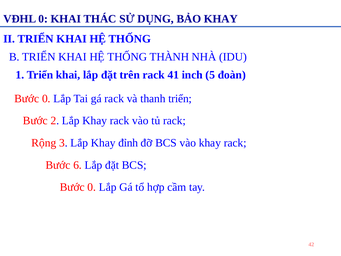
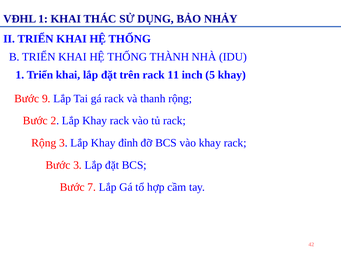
VĐHL 0: 0 -> 1
BẢO KHAY: KHAY -> NHẢY
41: 41 -> 11
5 đoàn: đoàn -> khay
0 at (46, 98): 0 -> 9
thanh triển: triển -> rộng
Bước 6: 6 -> 3
0 at (92, 187): 0 -> 7
